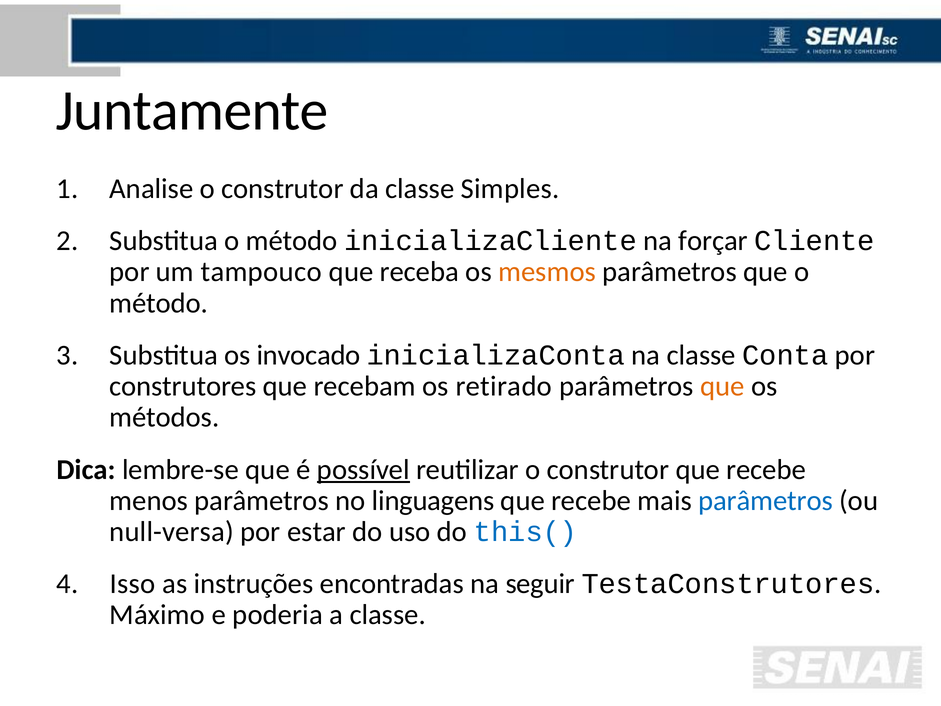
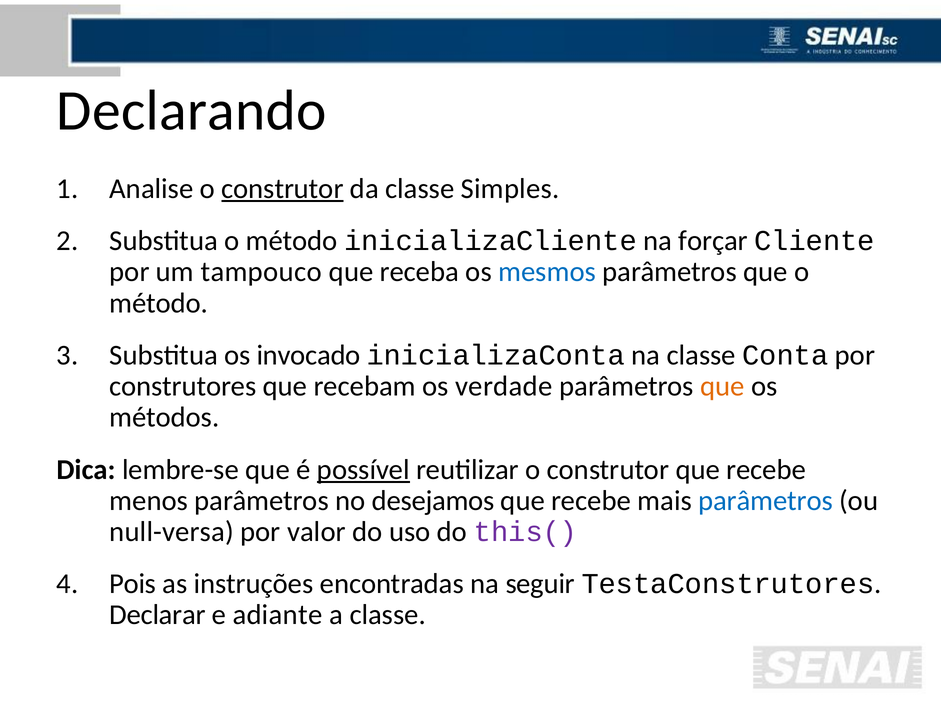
Juntamente: Juntamente -> Declarando
construtor at (282, 189) underline: none -> present
mesmos colour: orange -> blue
retirado: retirado -> verdade
linguagens: linguagens -> desejamos
estar: estar -> valor
this( colour: blue -> purple
Isso: Isso -> Pois
Máximo: Máximo -> Declarar
poderia: poderia -> adiante
